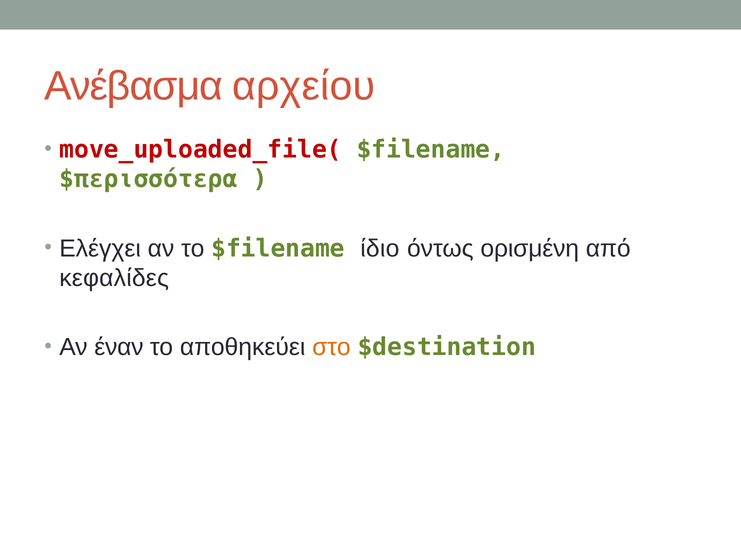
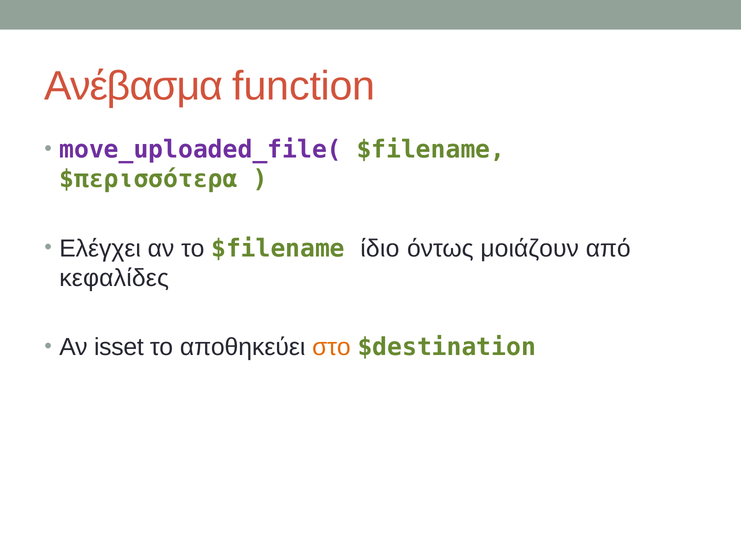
αρχείου: αρχείου -> function
move_uploaded_file( colour: red -> purple
ορισμένη: ορισμένη -> μοιάζουν
έναν: έναν -> isset
